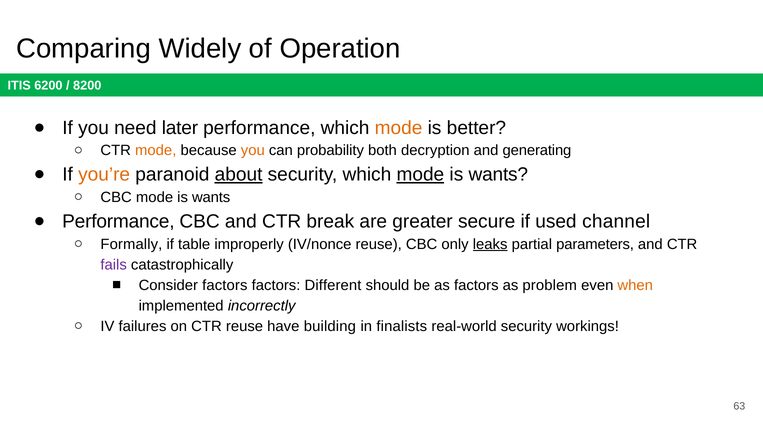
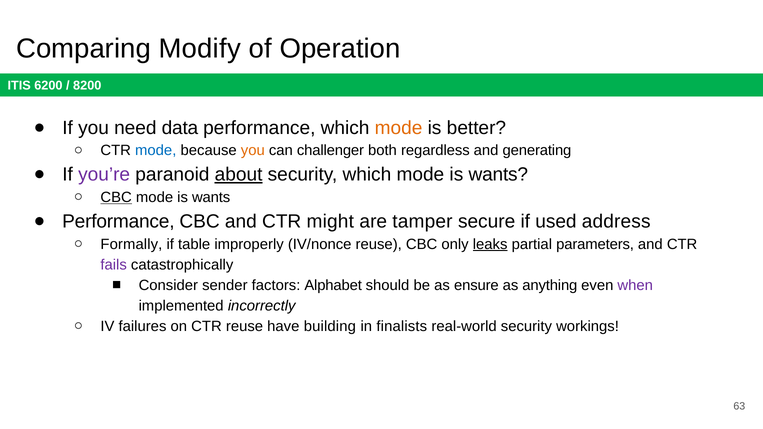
Widely: Widely -> Modify
later: later -> data
mode at (156, 151) colour: orange -> blue
probability: probability -> challenger
decryption: decryption -> regardless
you’re colour: orange -> purple
mode at (420, 175) underline: present -> none
CBC at (116, 197) underline: none -> present
break: break -> might
greater: greater -> tamper
channel: channel -> address
Consider factors: factors -> sender
Different: Different -> Alphabet
as factors: factors -> ensure
problem: problem -> anything
when colour: orange -> purple
